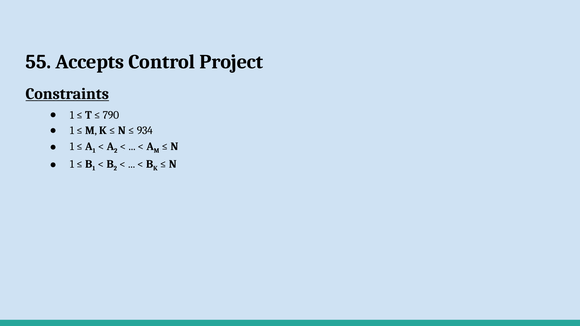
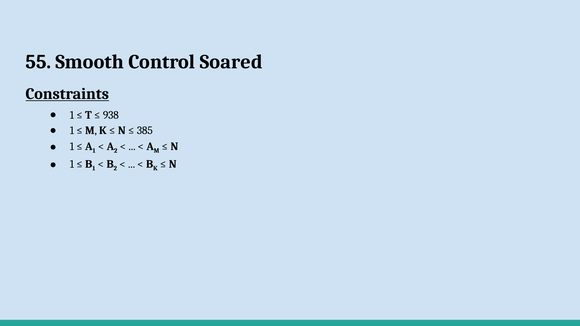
Accepts: Accepts -> Smooth
Project: Project -> Soared
790: 790 -> 938
934: 934 -> 385
